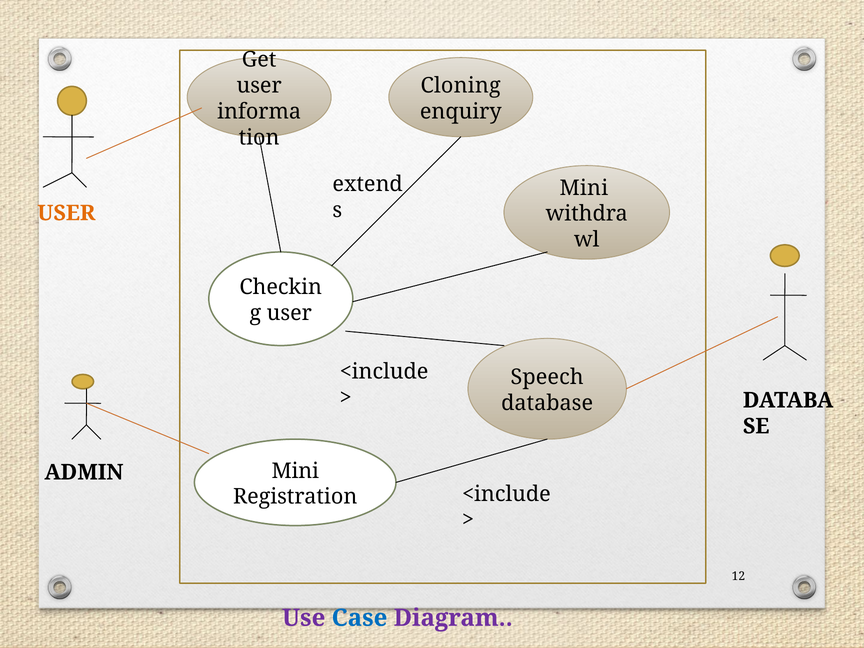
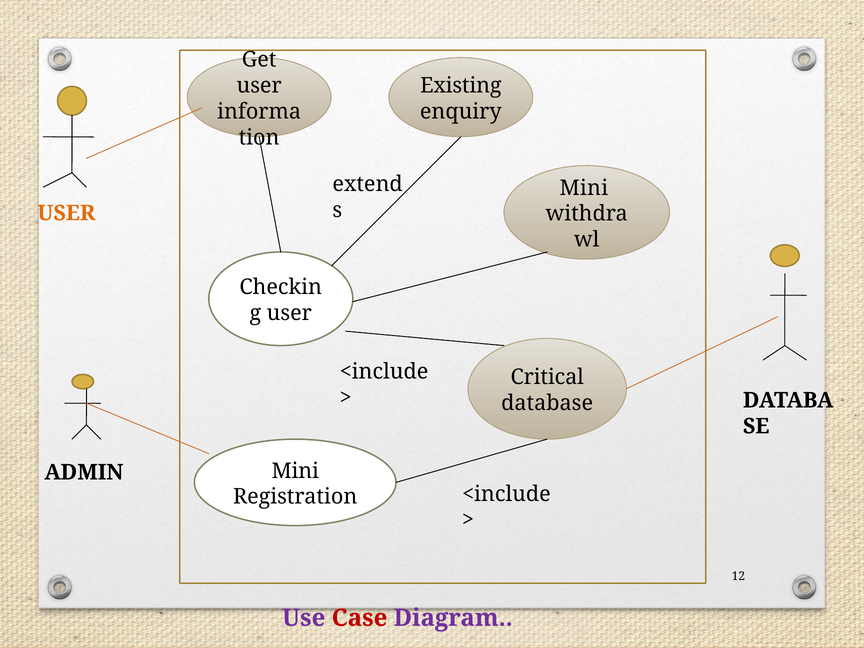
Cloning: Cloning -> Existing
Speech: Speech -> Critical
Case colour: blue -> red
